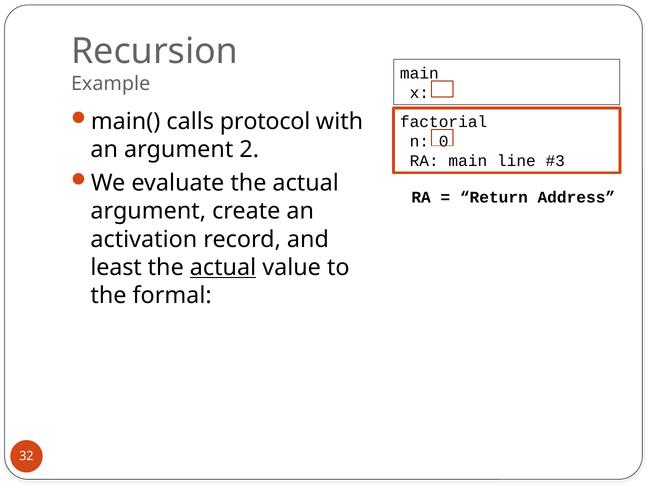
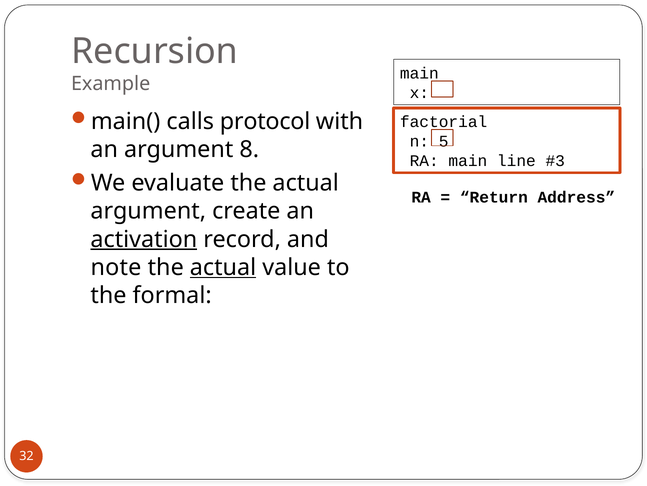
0: 0 -> 5
2: 2 -> 8
activation underline: none -> present
least: least -> note
